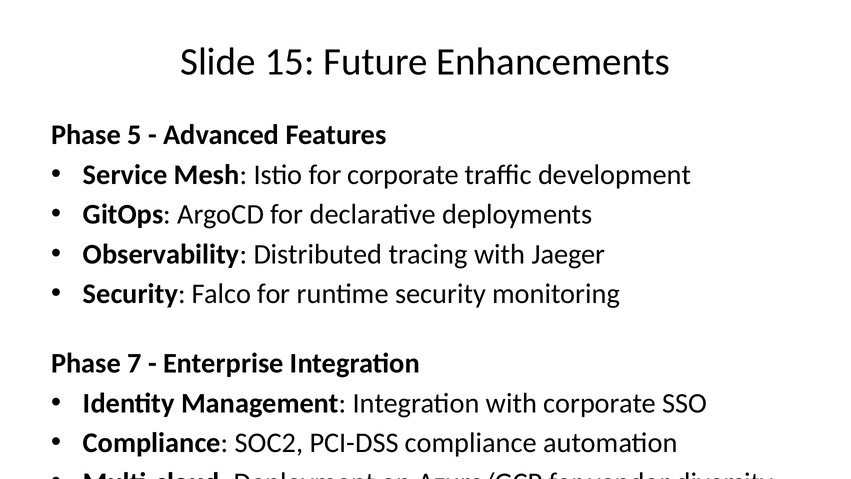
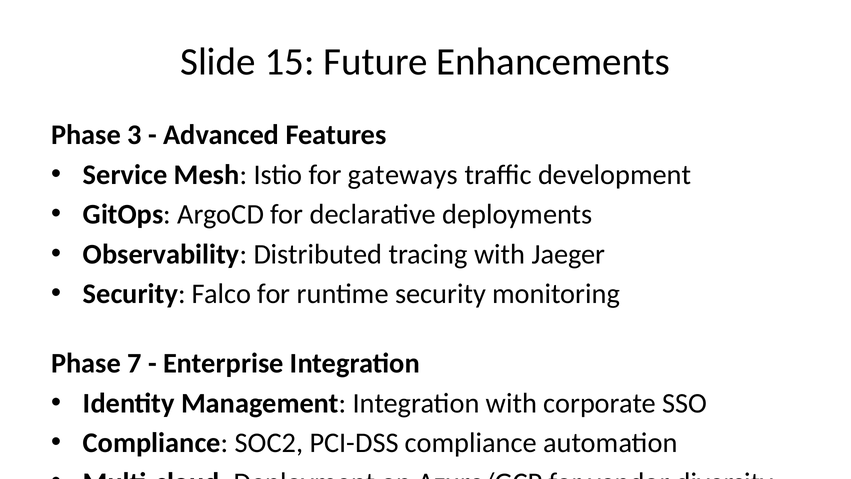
5: 5 -> 3
for corporate: corporate -> gateways
